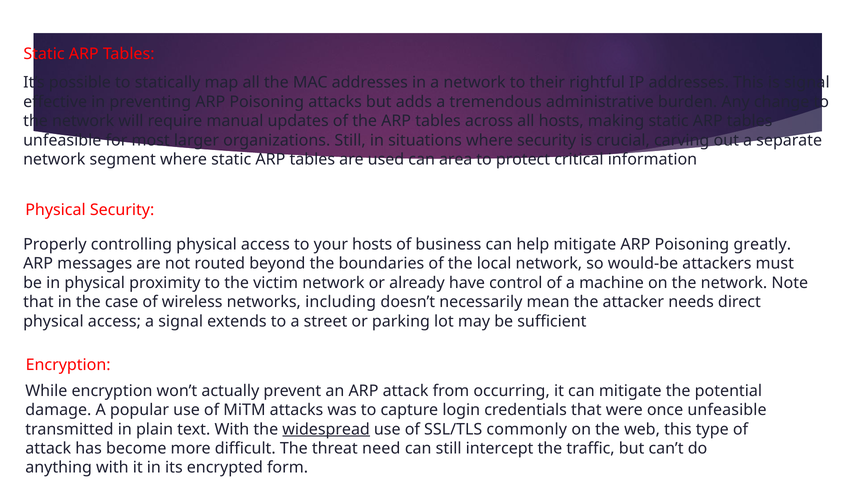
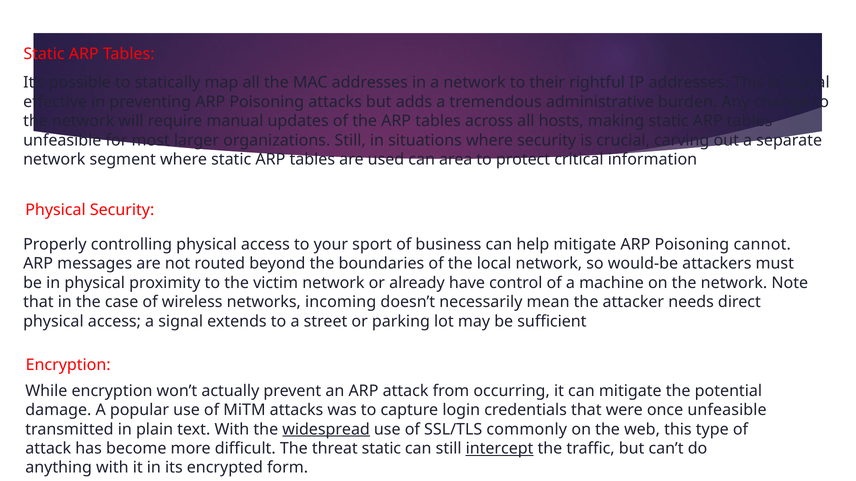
your hosts: hosts -> sport
greatly: greatly -> cannot
including: including -> incoming
threat need: need -> static
intercept underline: none -> present
